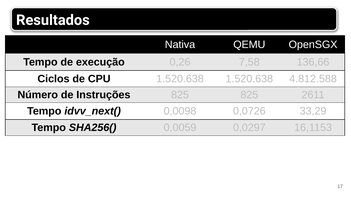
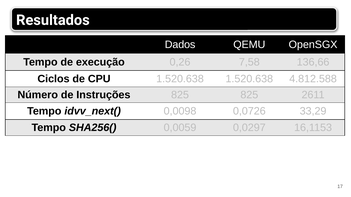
Nativa: Nativa -> Dados
